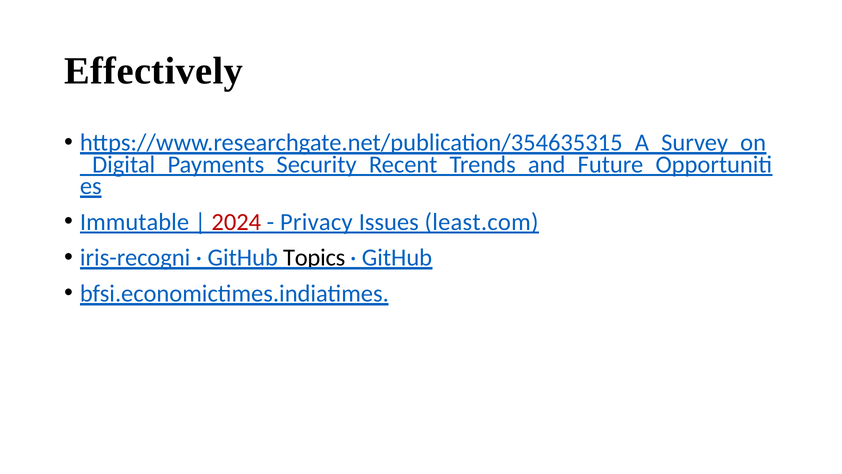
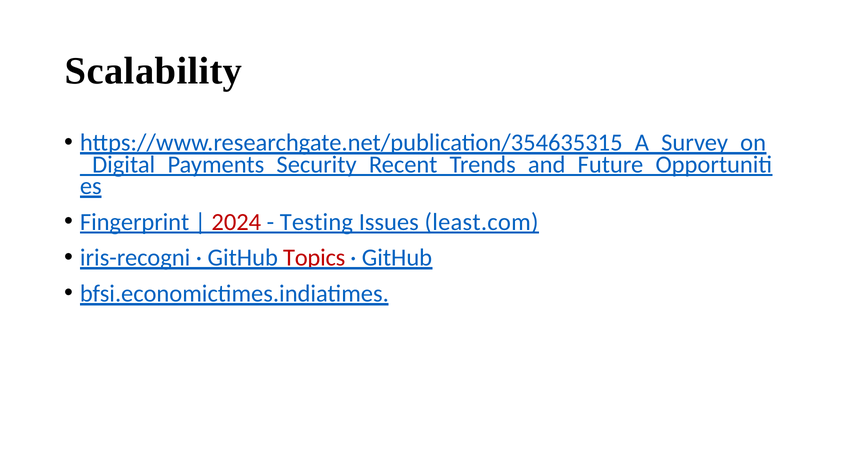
Effectively: Effectively -> Scalability
Immutable: Immutable -> Fingerprint
Privacy: Privacy -> Testing
Topics colour: black -> red
